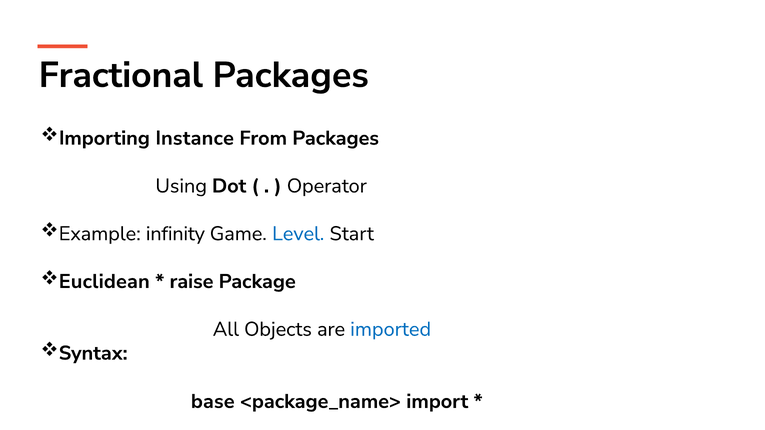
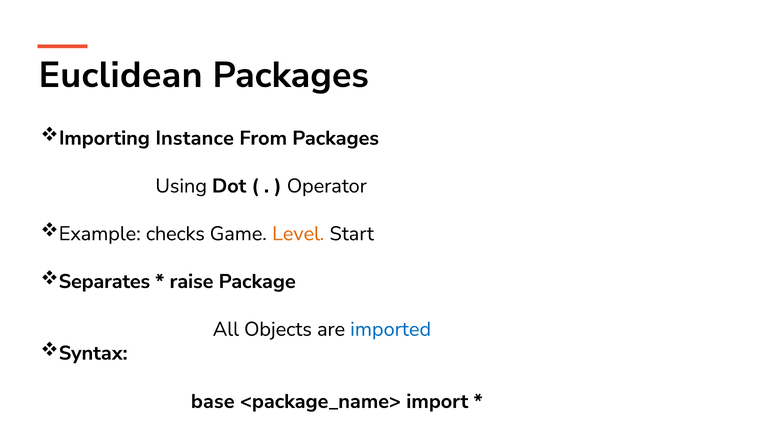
Fractional: Fractional -> Euclidean
infinity: infinity -> checks
Level colour: blue -> orange
Euclidean: Euclidean -> Separates
